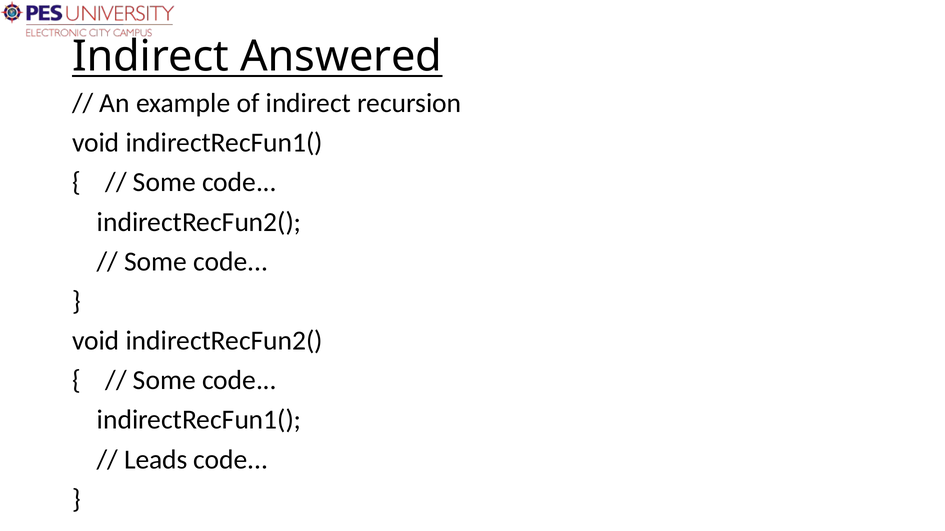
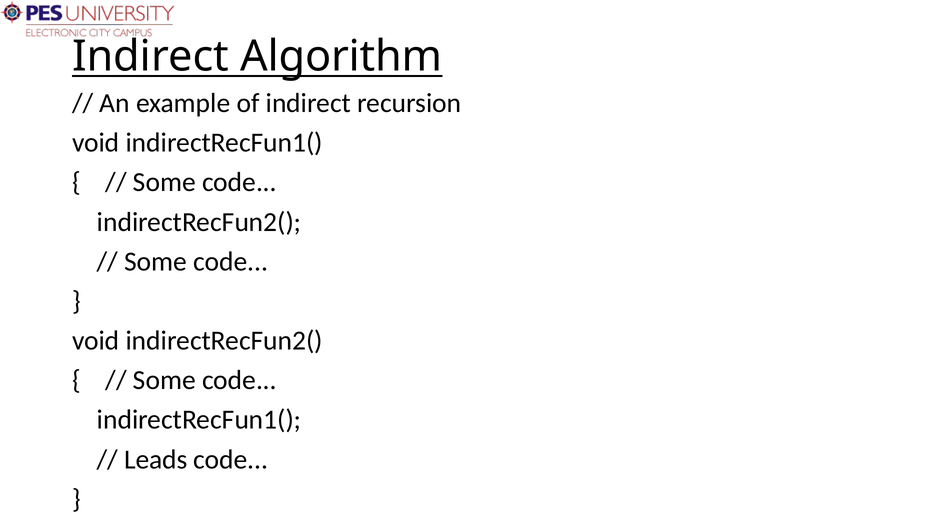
Answered: Answered -> Algorithm
